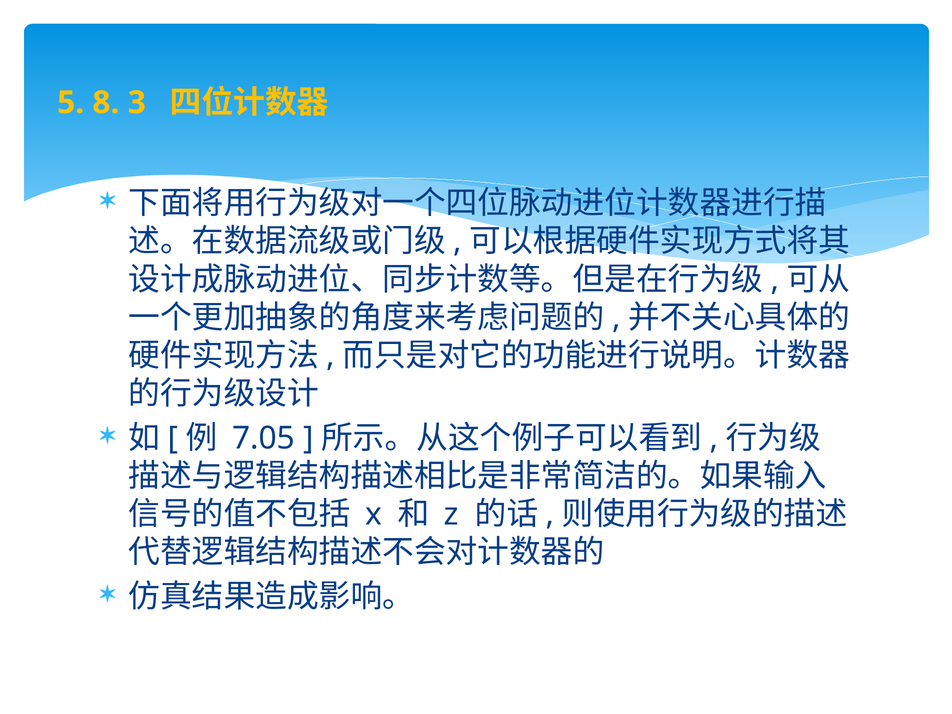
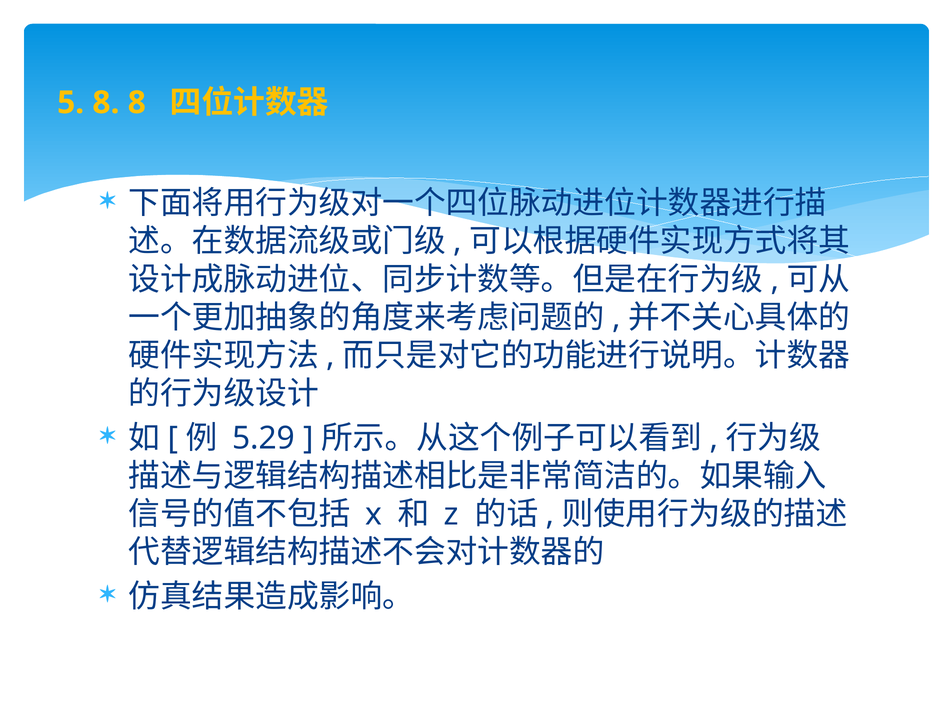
8 3: 3 -> 8
7.05: 7.05 -> 5.29
